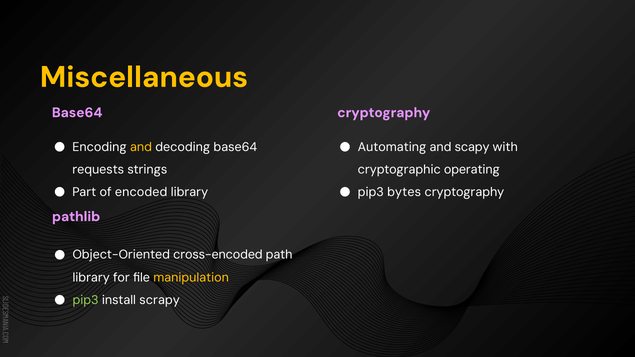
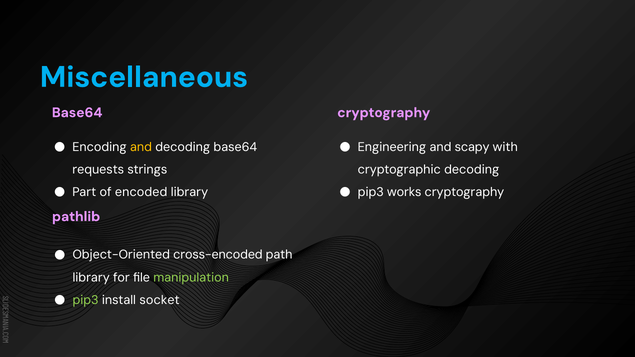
Miscellaneous colour: yellow -> light blue
Automating: Automating -> Engineering
cryptographic operating: operating -> decoding
bytes: bytes -> works
manipulation colour: yellow -> light green
scrapy: scrapy -> socket
